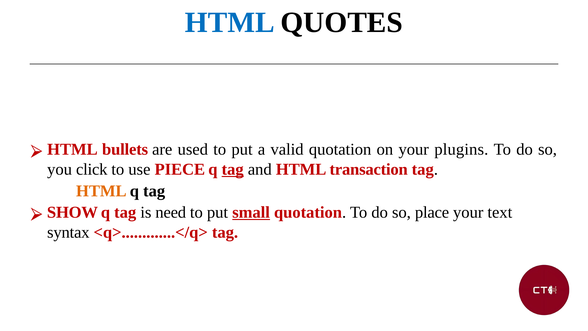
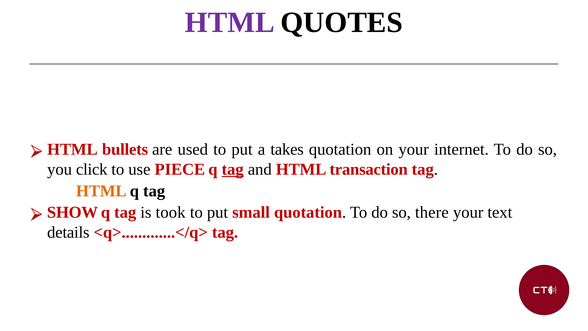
HTML at (230, 22) colour: blue -> purple
valid: valid -> takes
plugins: plugins -> internet
need: need -> took
small underline: present -> none
place: place -> there
syntax: syntax -> details
